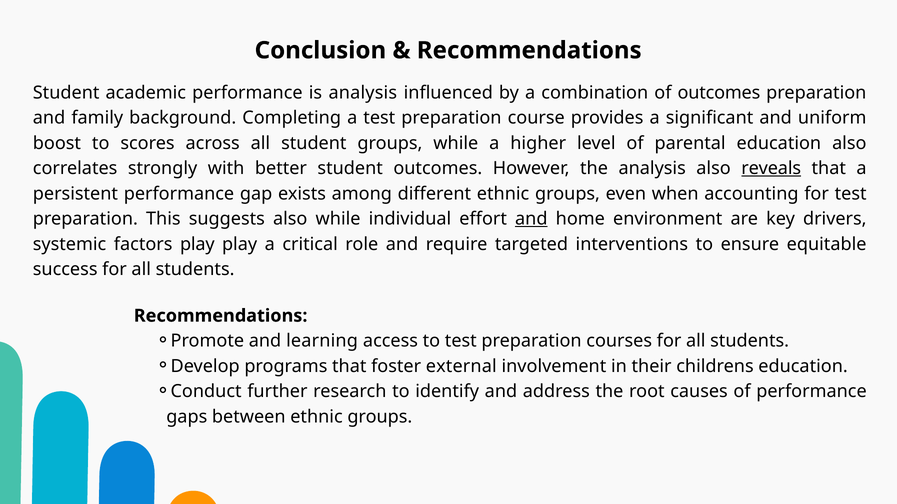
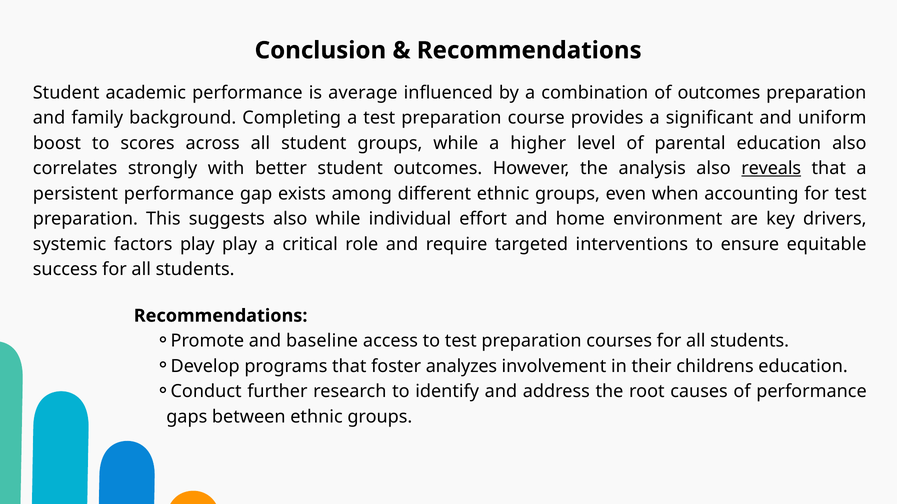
is analysis: analysis -> average
and at (531, 219) underline: present -> none
learning: learning -> baseline
external: external -> analyzes
